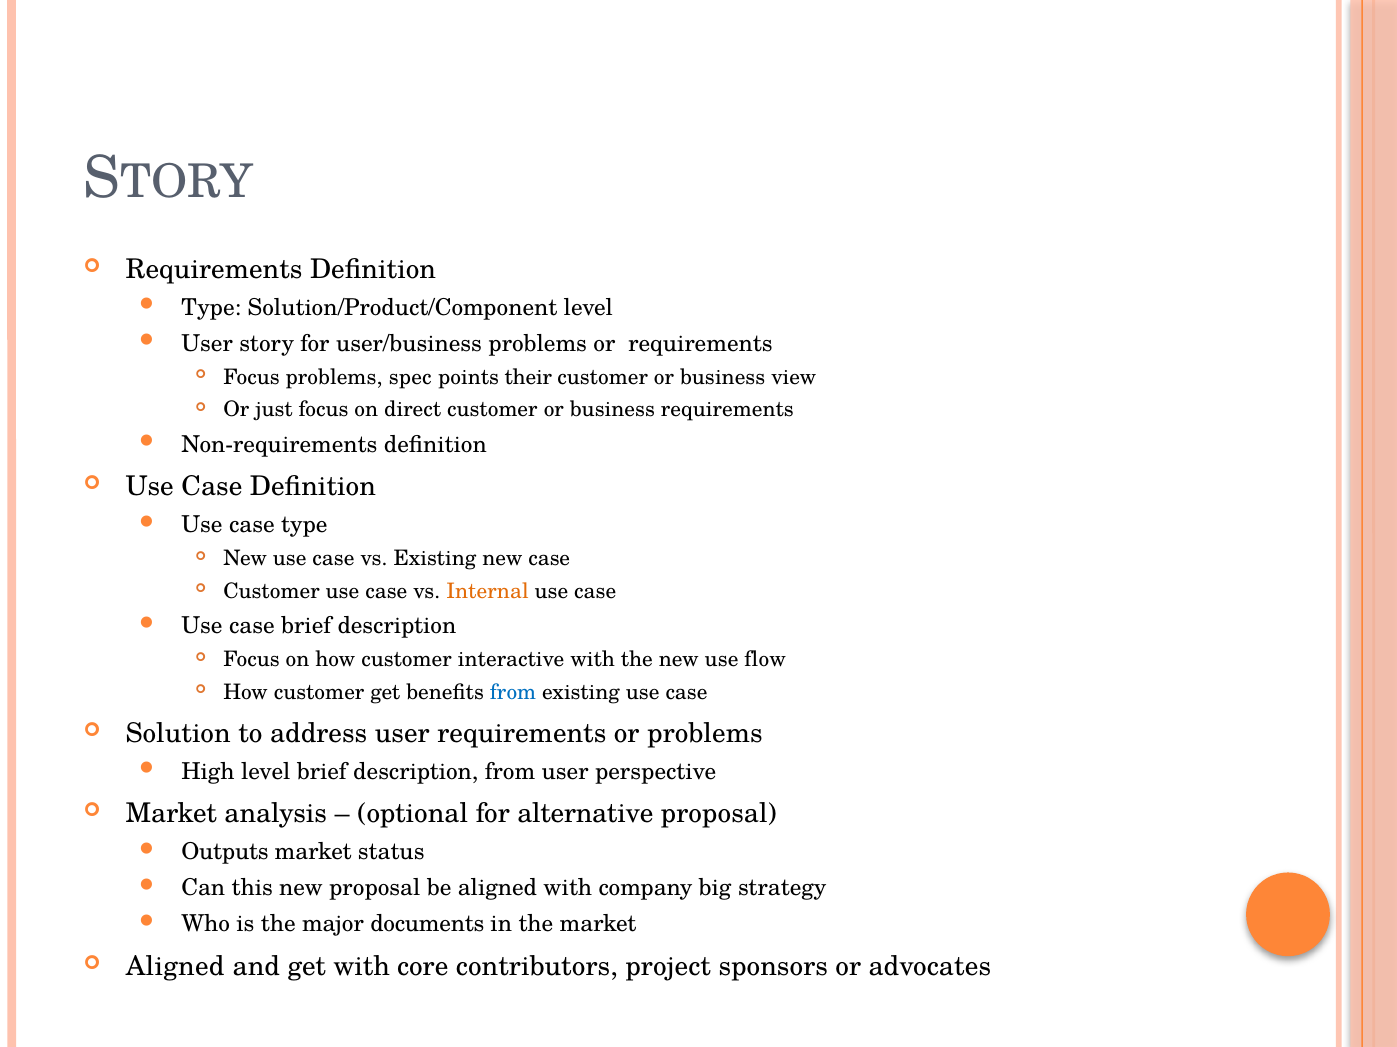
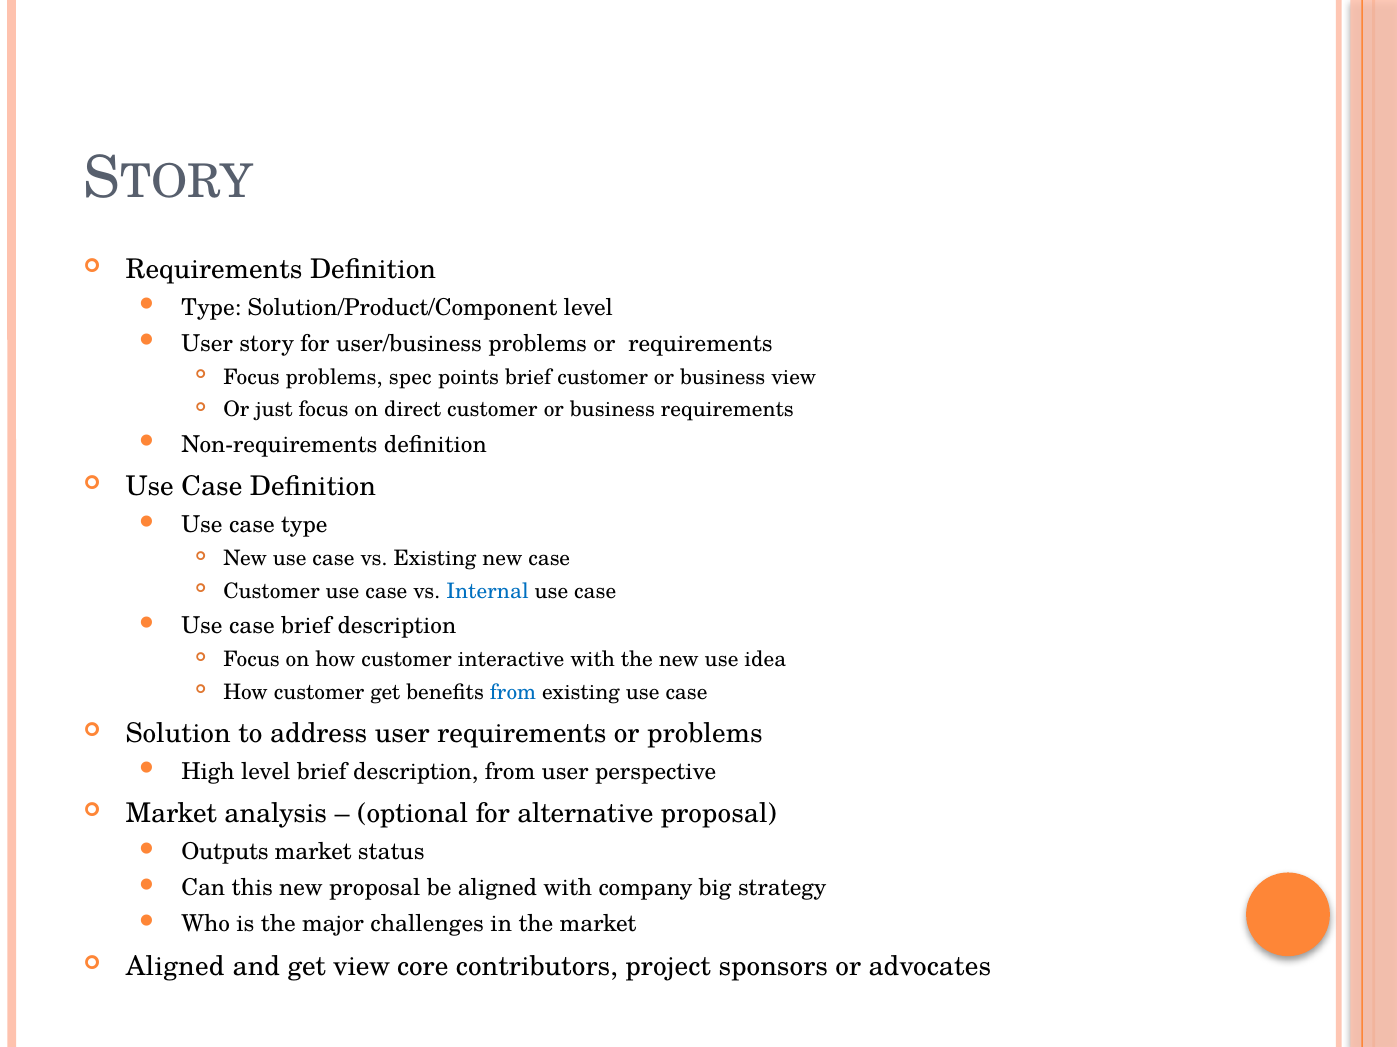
points their: their -> brief
Internal colour: orange -> blue
flow: flow -> idea
documents: documents -> challenges
get with: with -> view
